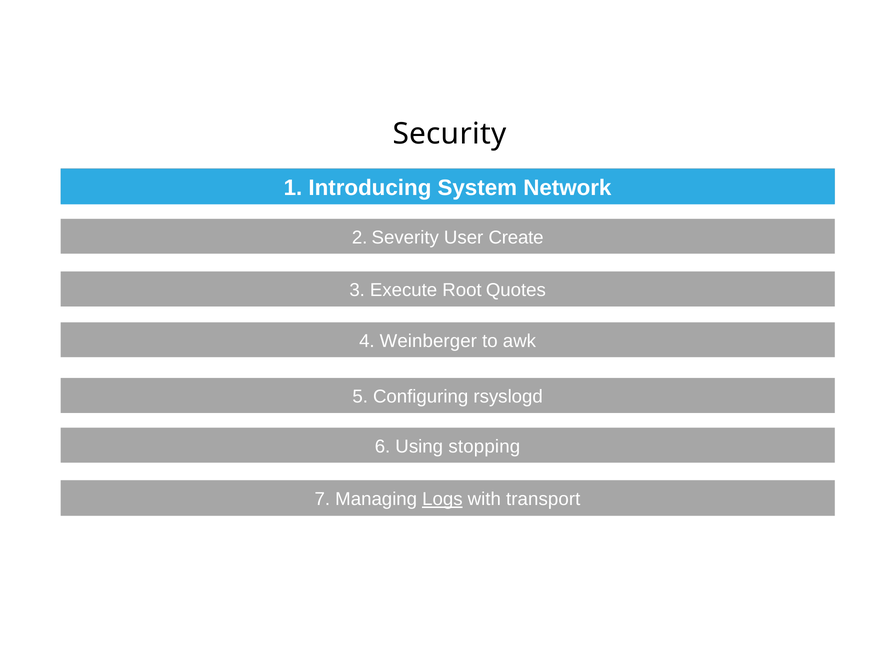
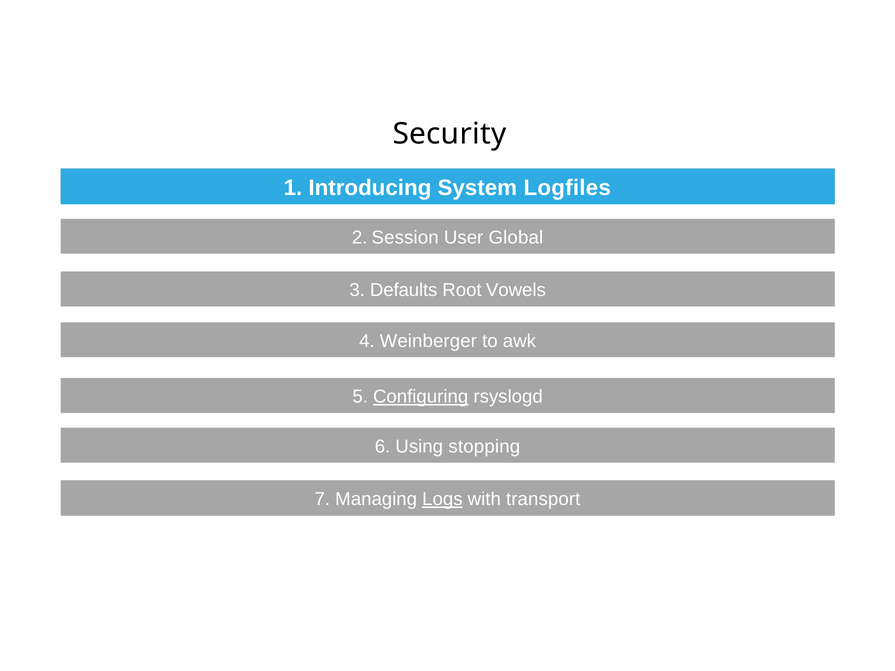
Network: Network -> Logfiles
Severity: Severity -> Session
Create: Create -> Global
Execute: Execute -> Defaults
Quotes: Quotes -> Vowels
Configuring underline: none -> present
